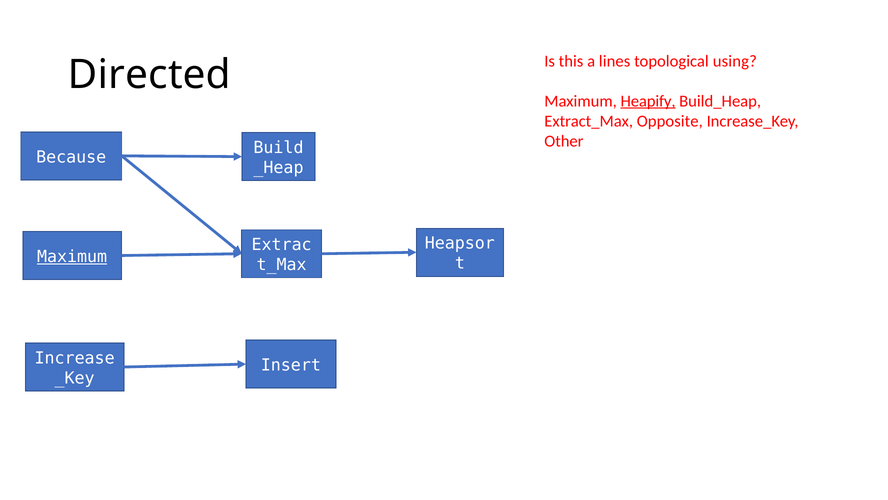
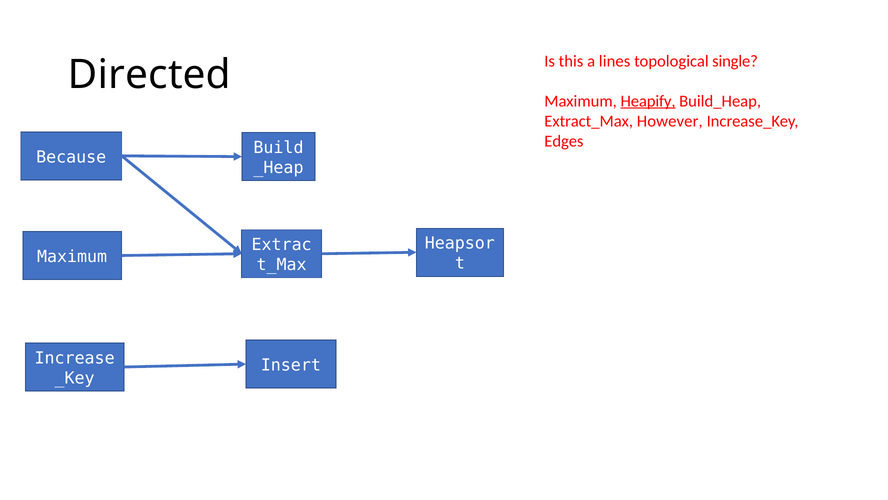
using: using -> single
Opposite: Opposite -> However
Other: Other -> Edges
Maximum at (72, 256) underline: present -> none
